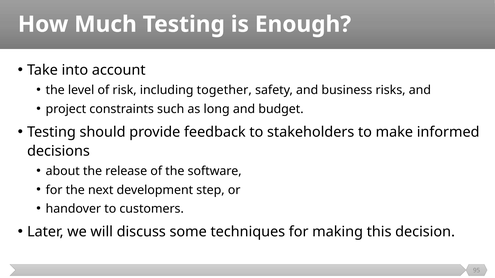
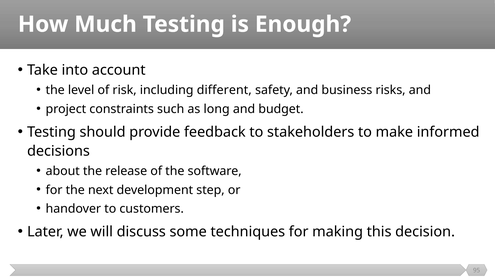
together: together -> different
